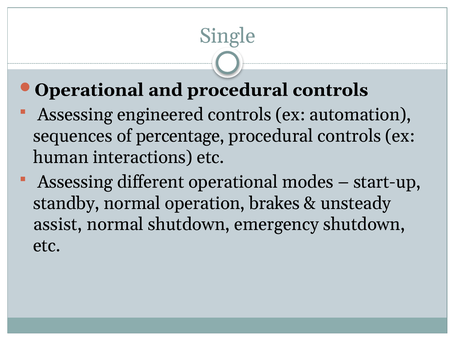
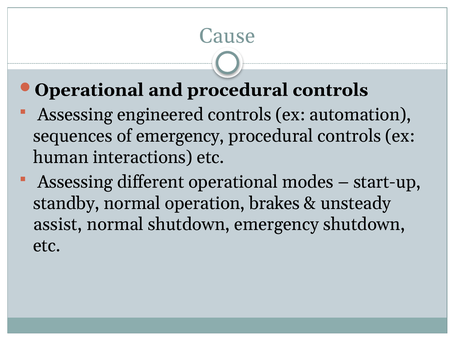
Single: Single -> Cause
of percentage: percentage -> emergency
